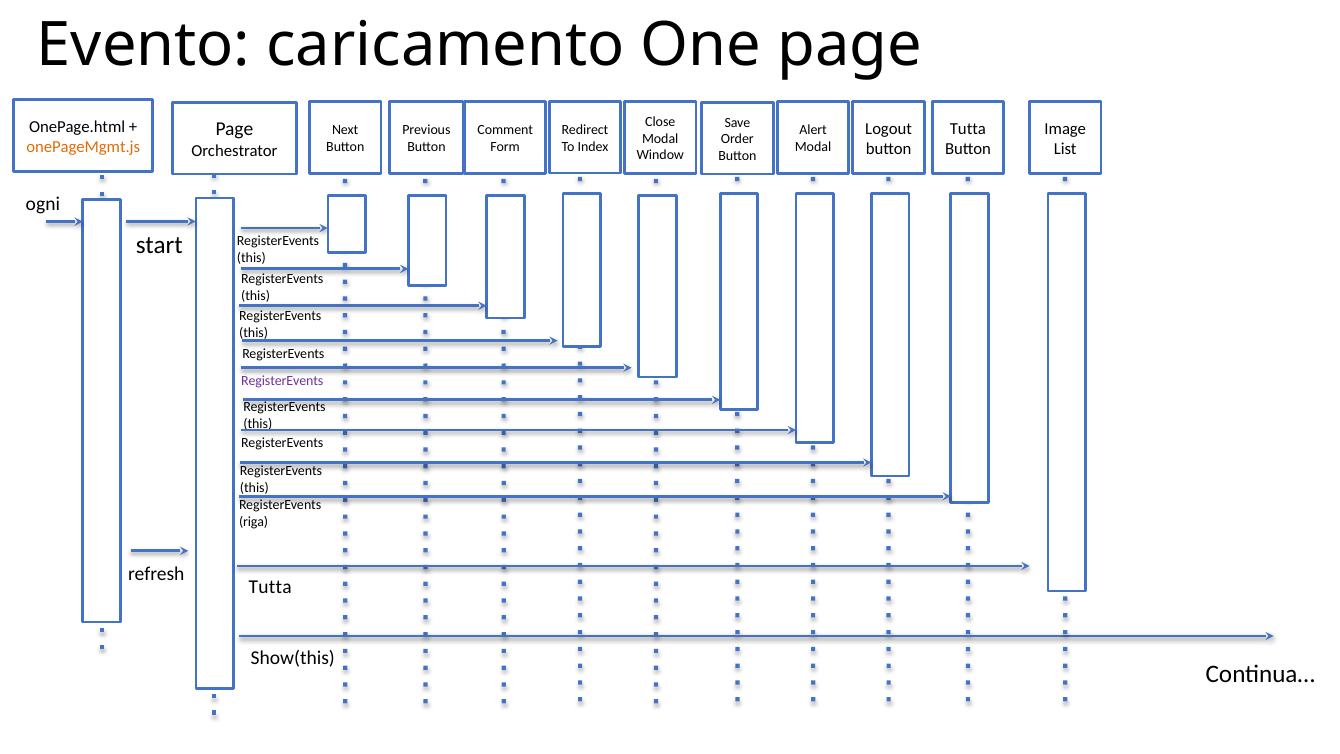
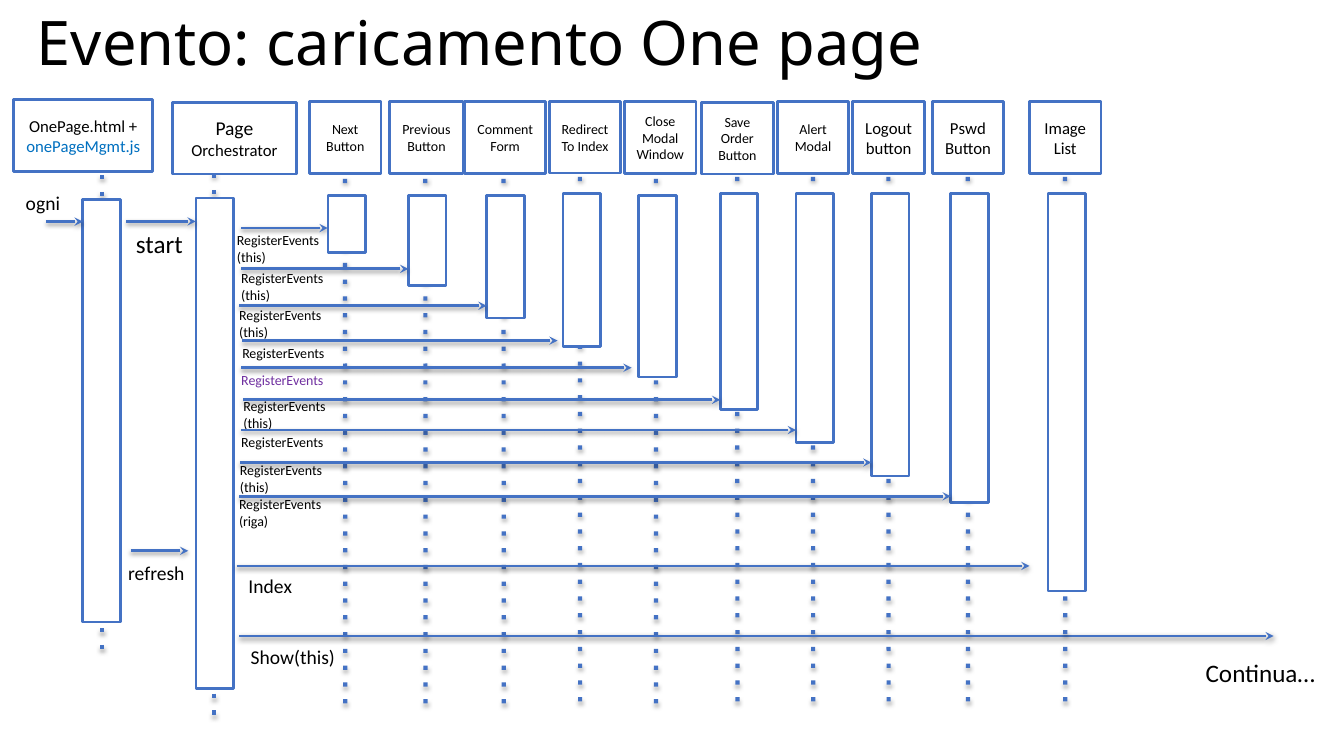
Tutta at (968, 129): Tutta -> Pswd
onePageMgmt.js colour: orange -> blue
Tutta at (270, 587): Tutta -> Index
